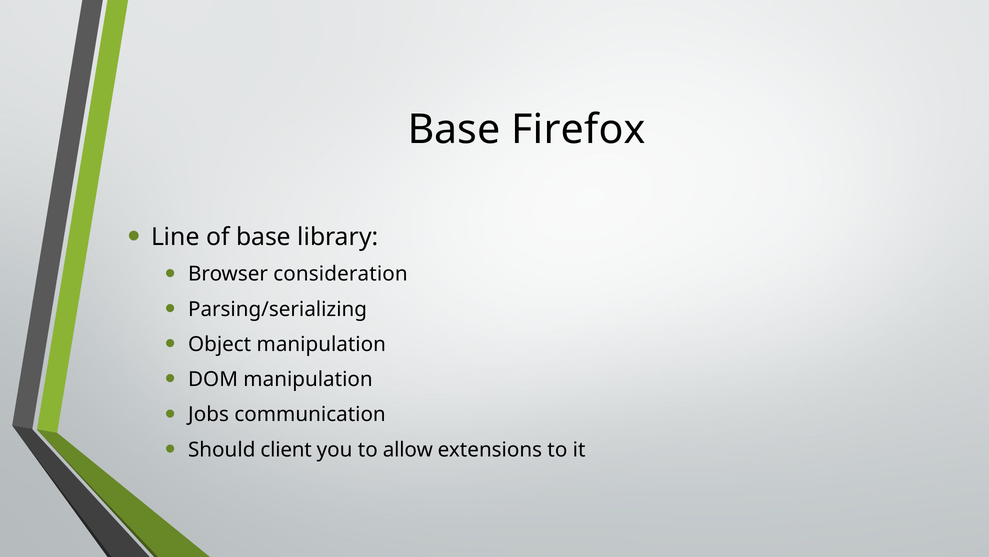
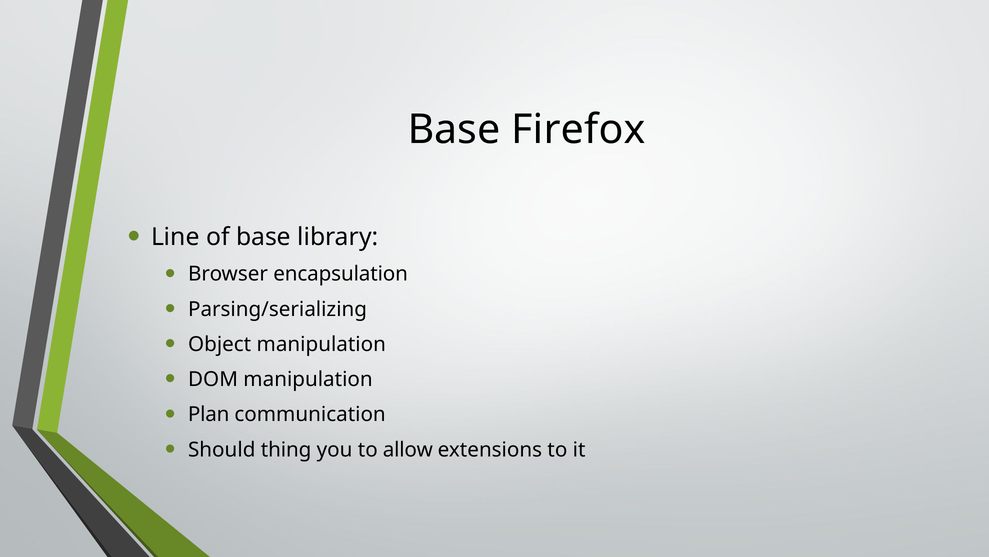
consideration: consideration -> encapsulation
Jobs: Jobs -> Plan
client: client -> thing
